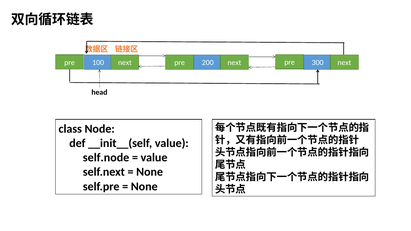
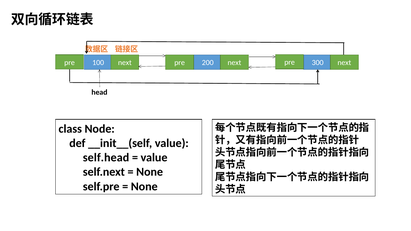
self.node: self.node -> self.head
